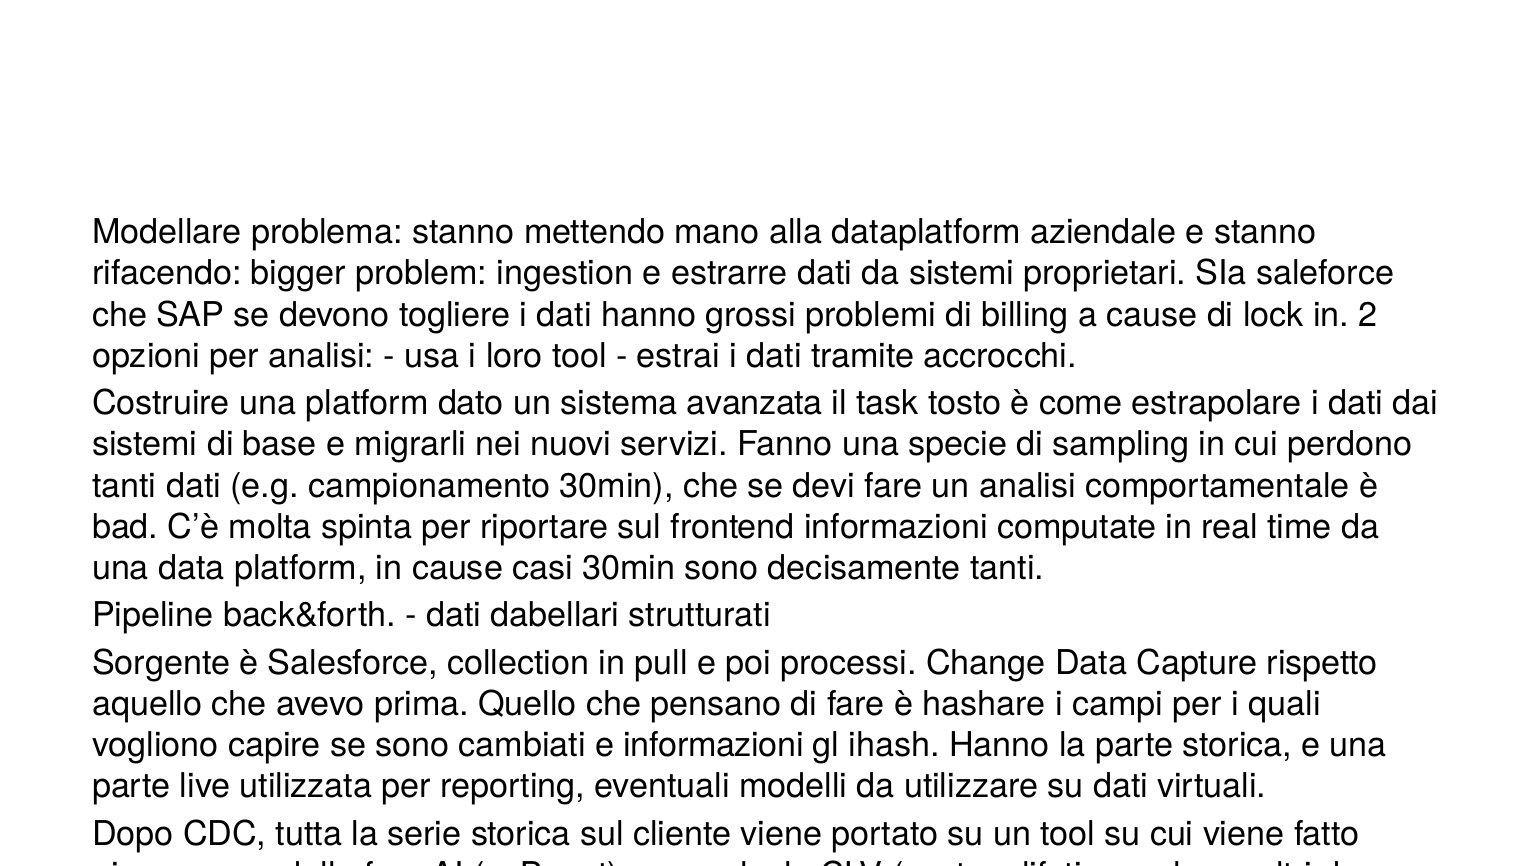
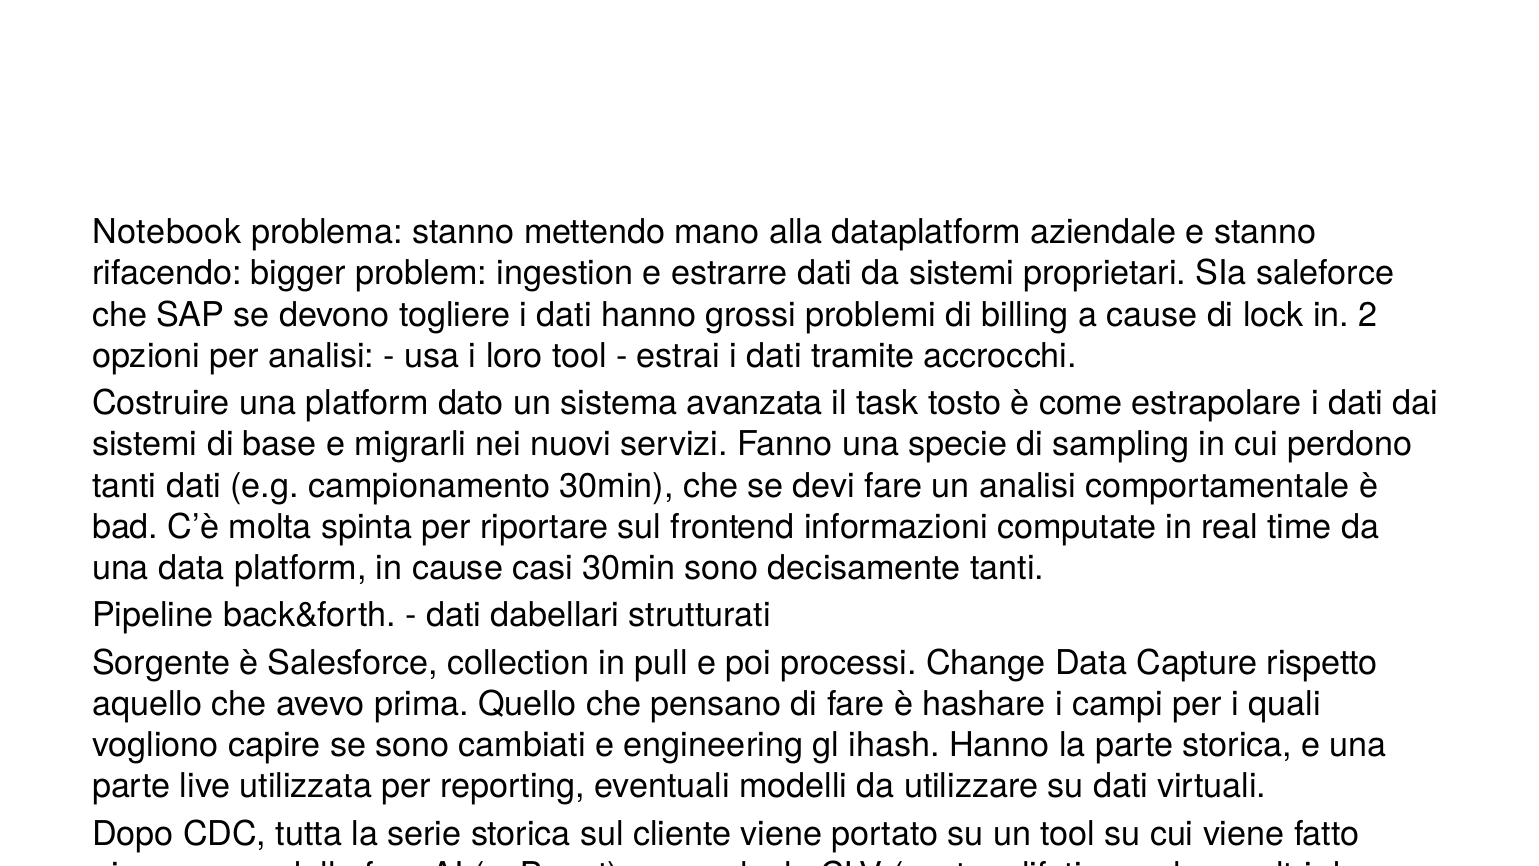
Modellare at (167, 233): Modellare -> Notebook
e informazioni: informazioni -> engineering
